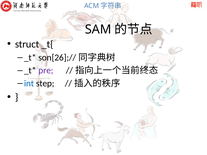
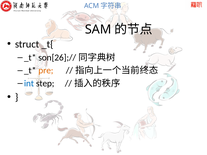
pre colour: purple -> orange
